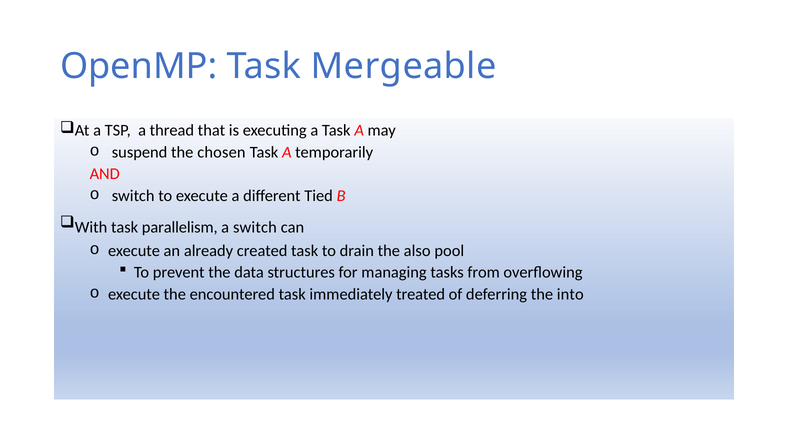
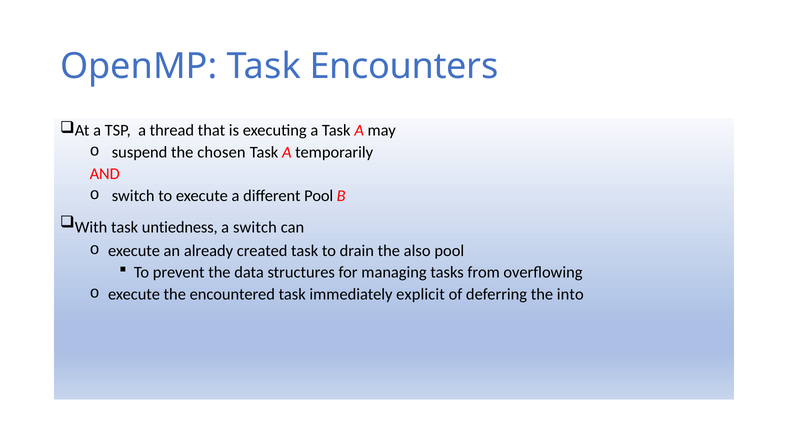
Mergeable: Mergeable -> Encounters
different Tied: Tied -> Pool
parallelism: parallelism -> untiedness
treated: treated -> explicit
